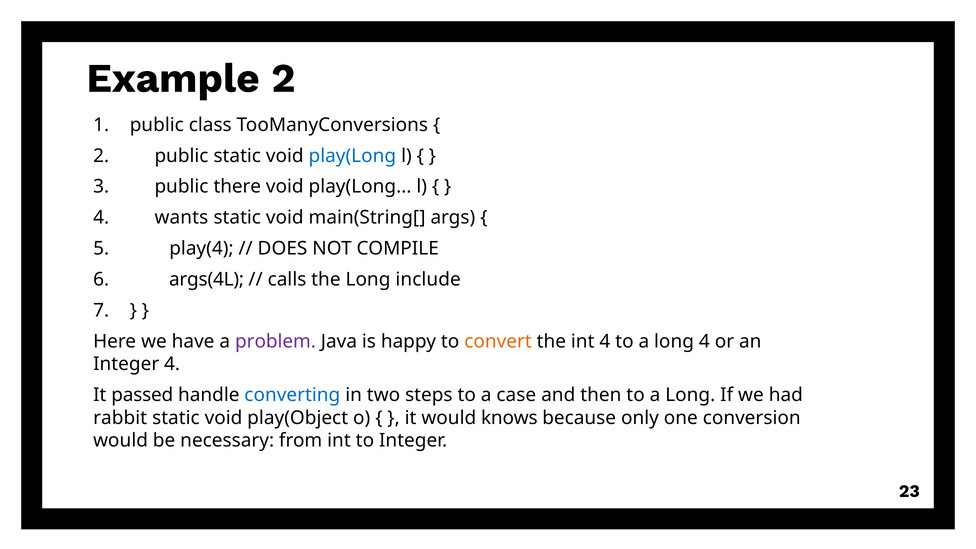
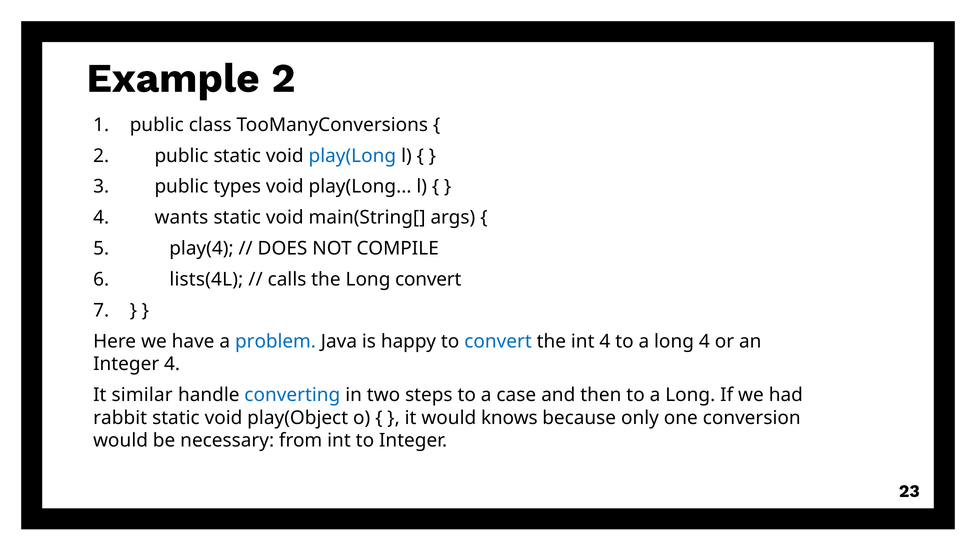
there: there -> types
args(4L: args(4L -> lists(4L
Long include: include -> convert
problem colour: purple -> blue
convert at (498, 341) colour: orange -> blue
passed: passed -> similar
